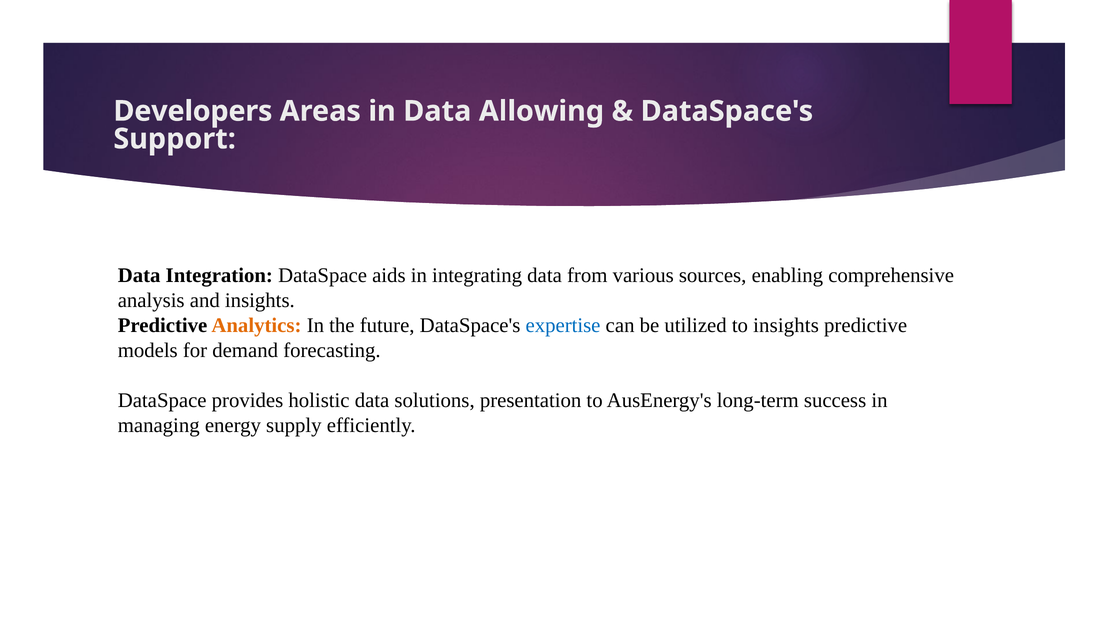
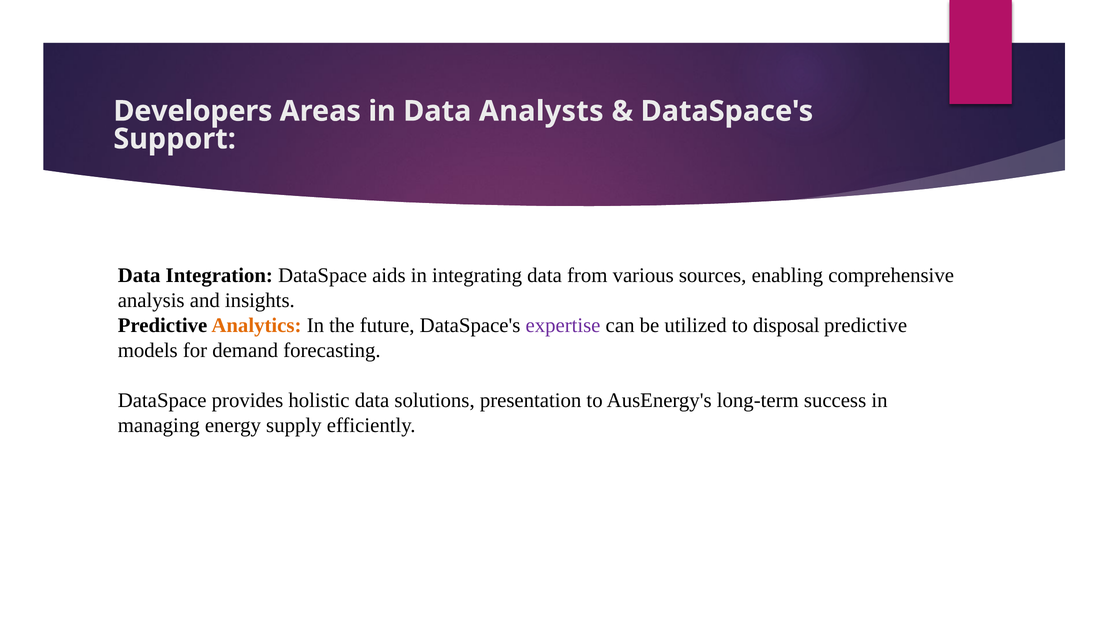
Allowing: Allowing -> Analysts
expertise colour: blue -> purple
to insights: insights -> disposal
